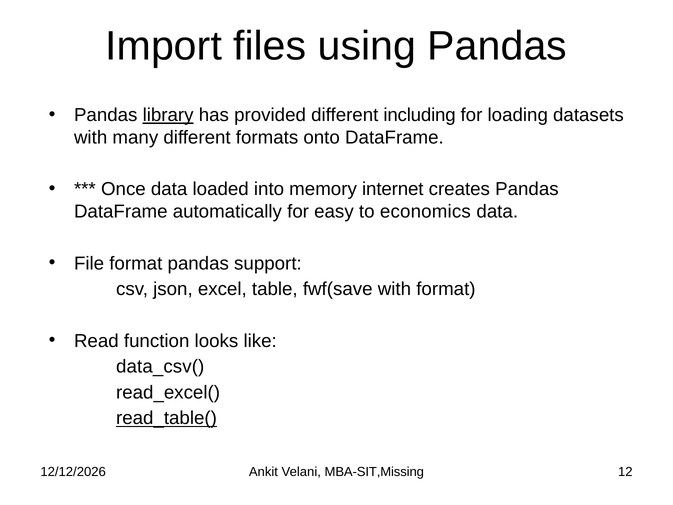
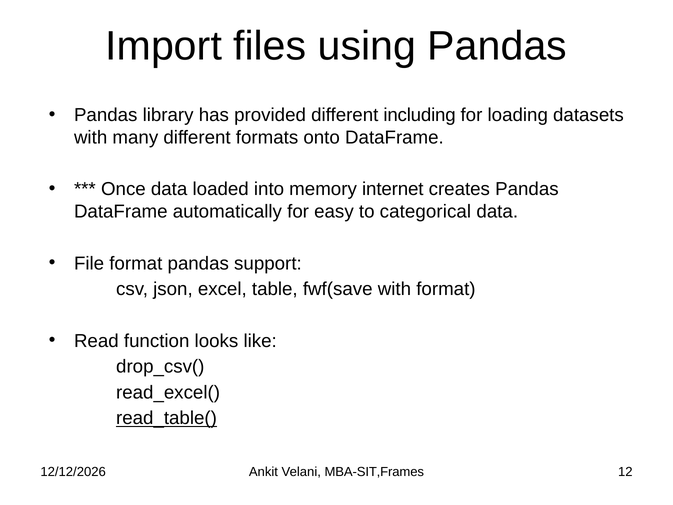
library underline: present -> none
economics: economics -> categorical
data_csv(: data_csv( -> drop_csv(
MBA-SIT,Missing: MBA-SIT,Missing -> MBA-SIT,Frames
